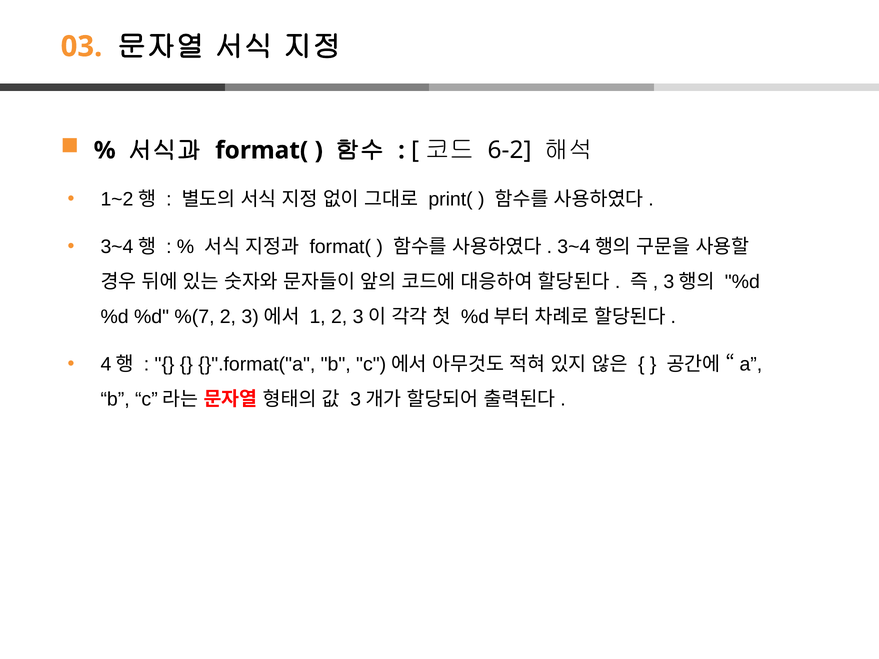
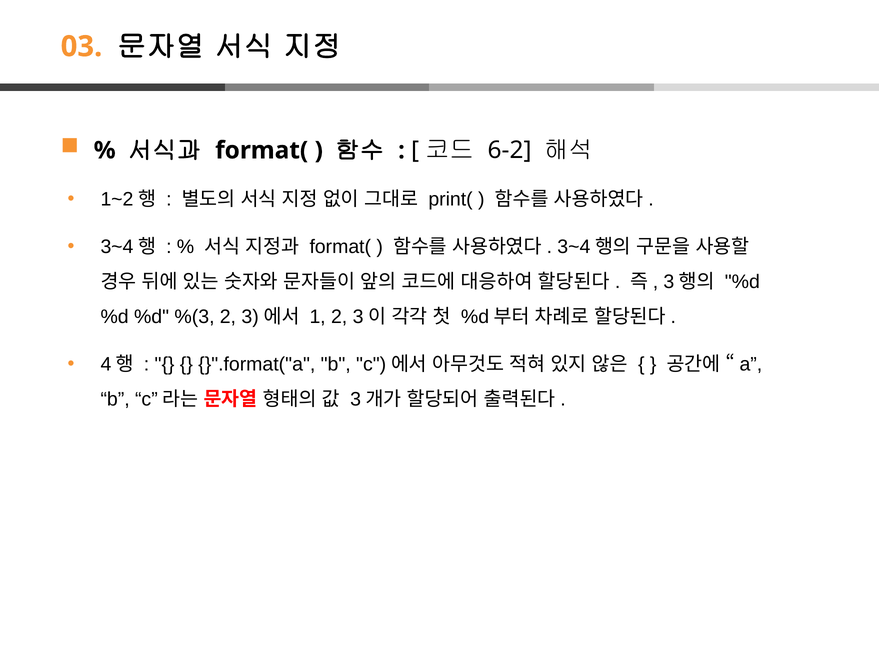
%(7: %(7 -> %(3
